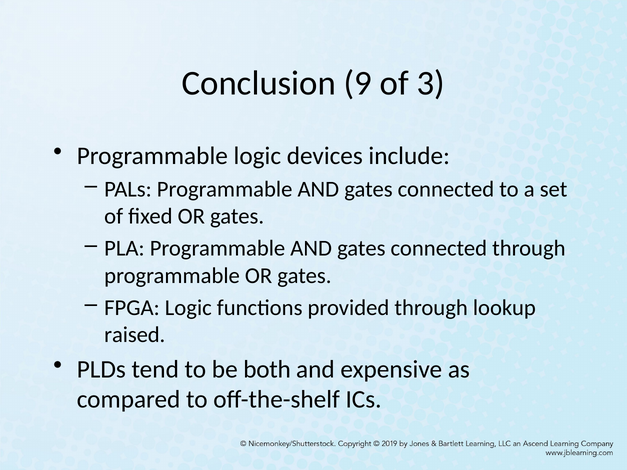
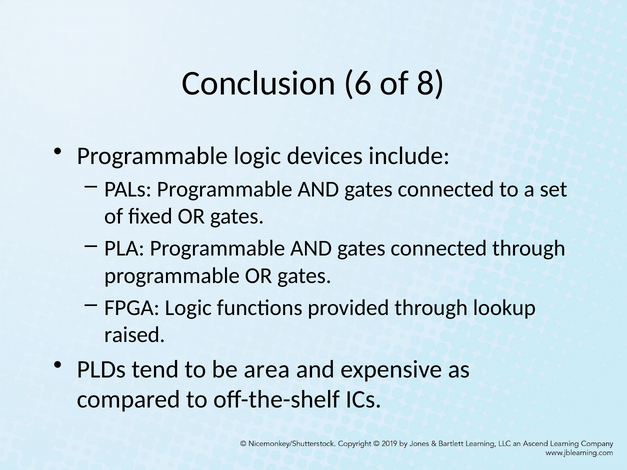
9: 9 -> 6
3: 3 -> 8
both: both -> area
